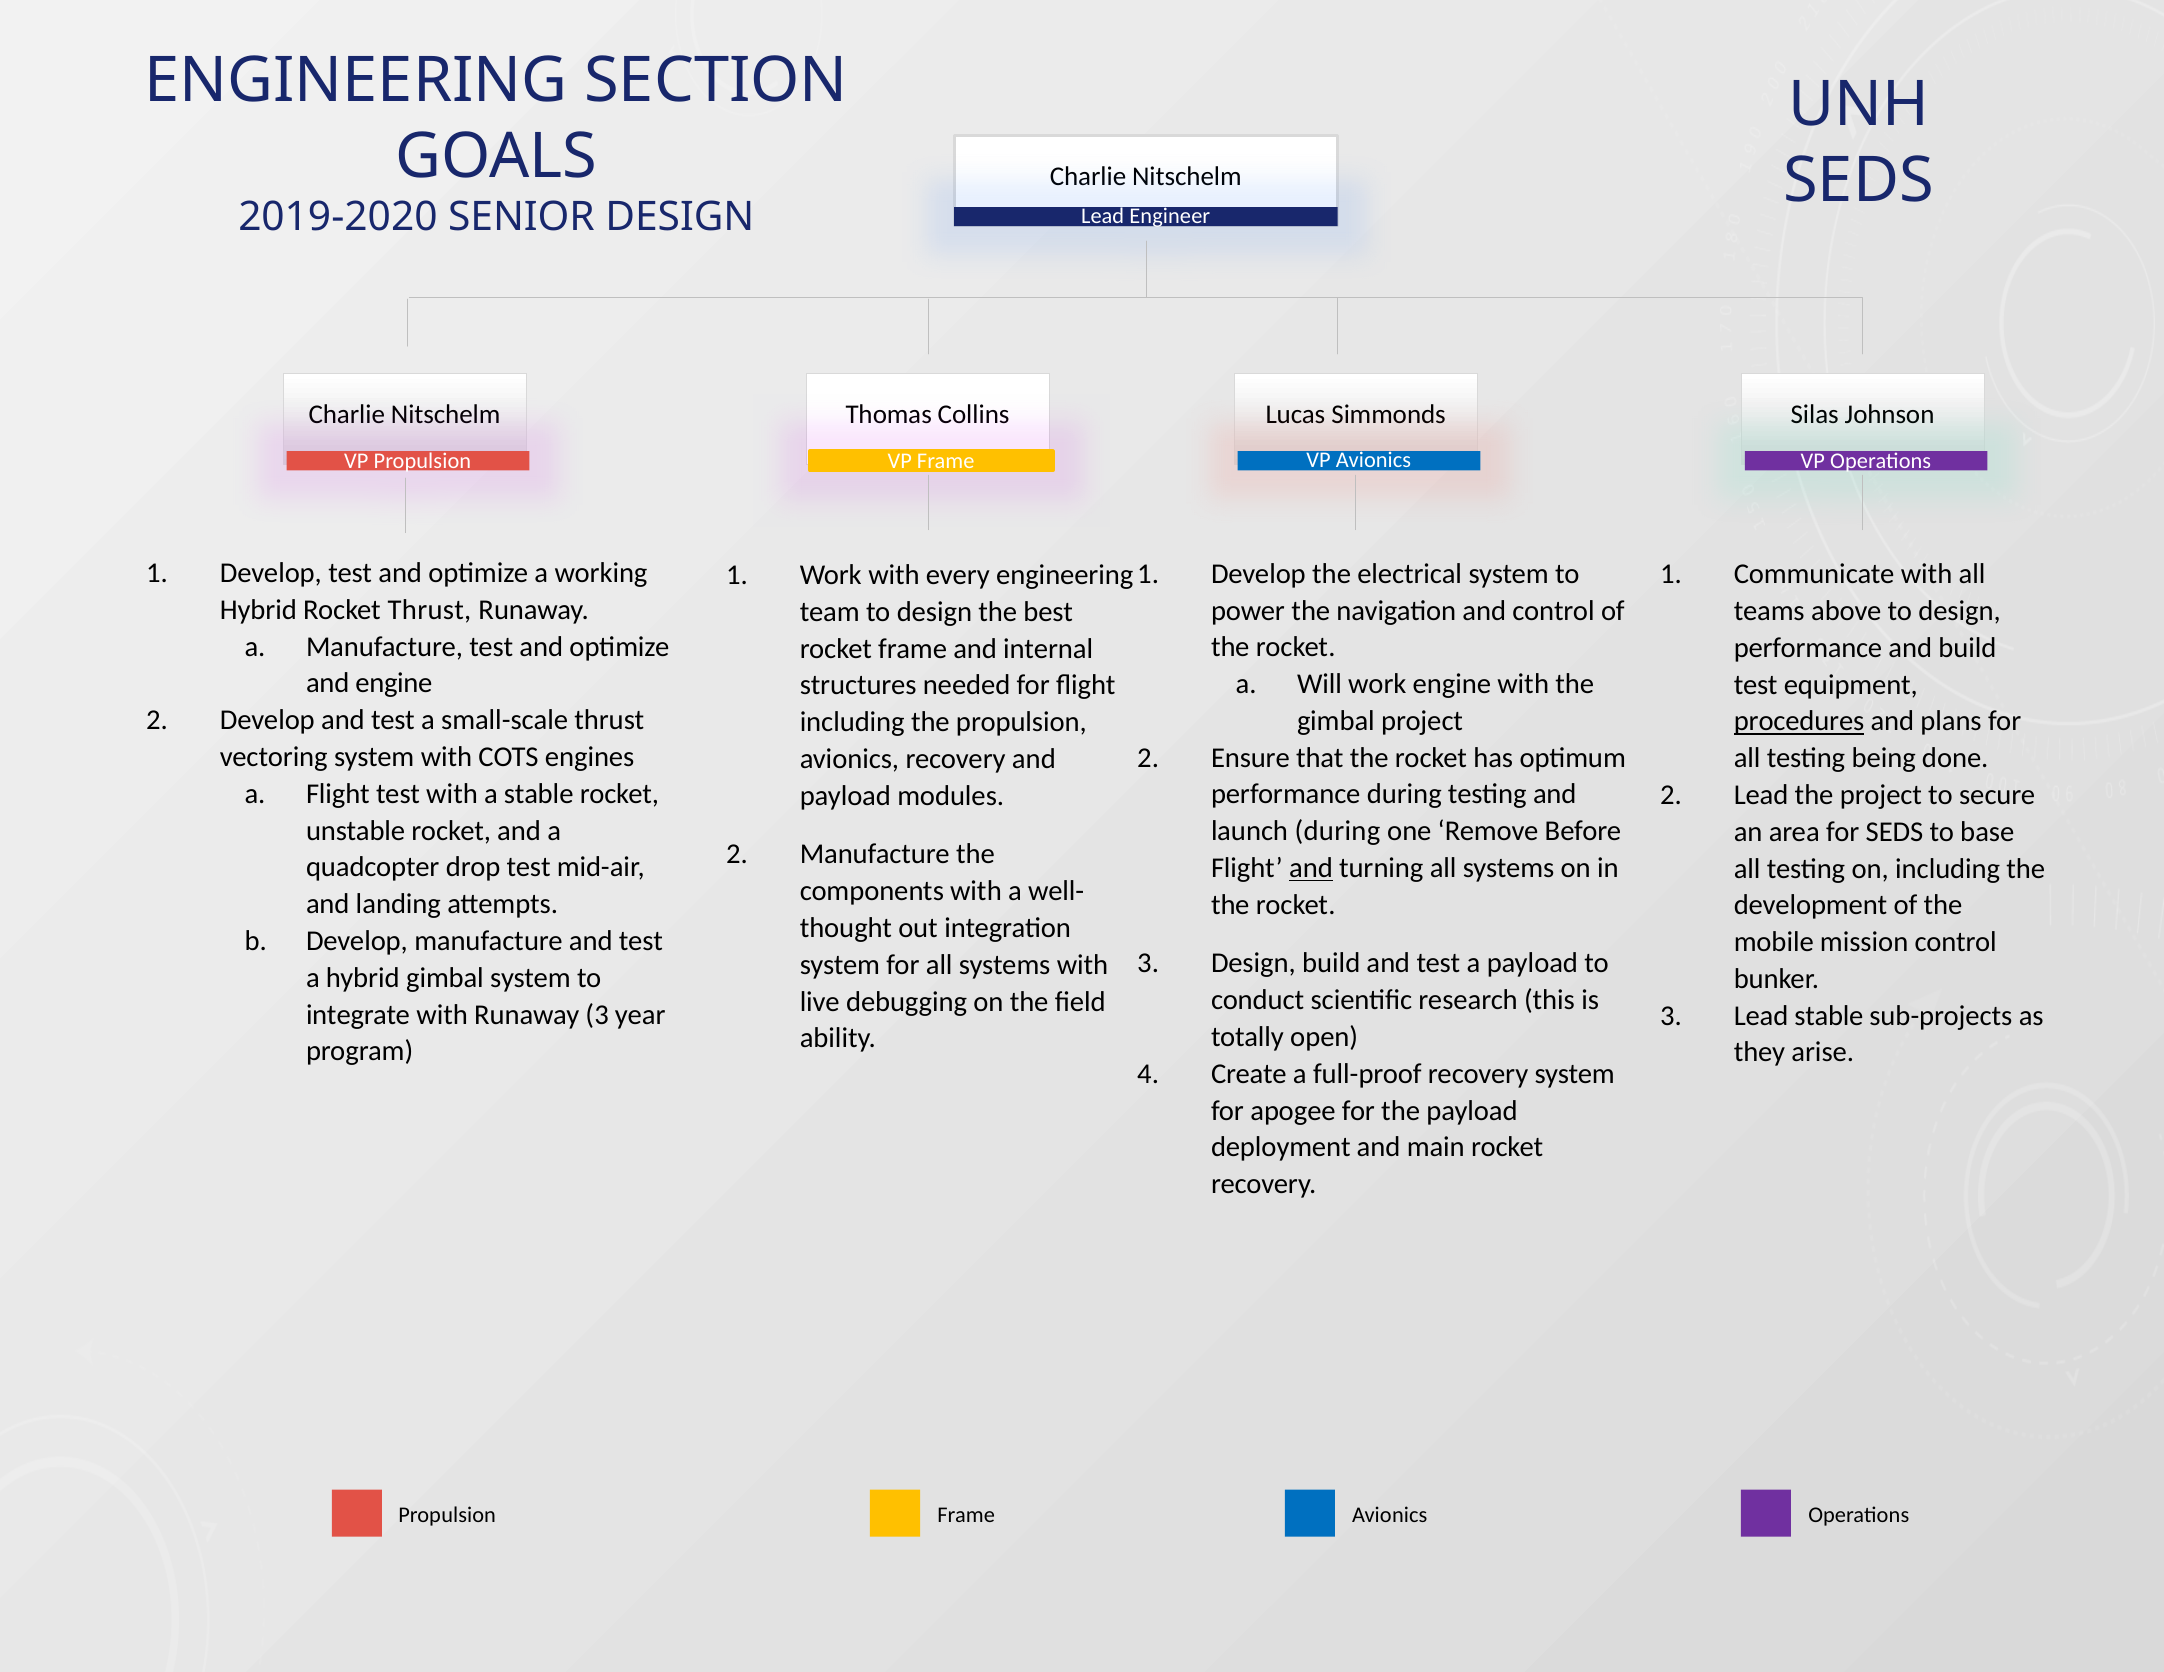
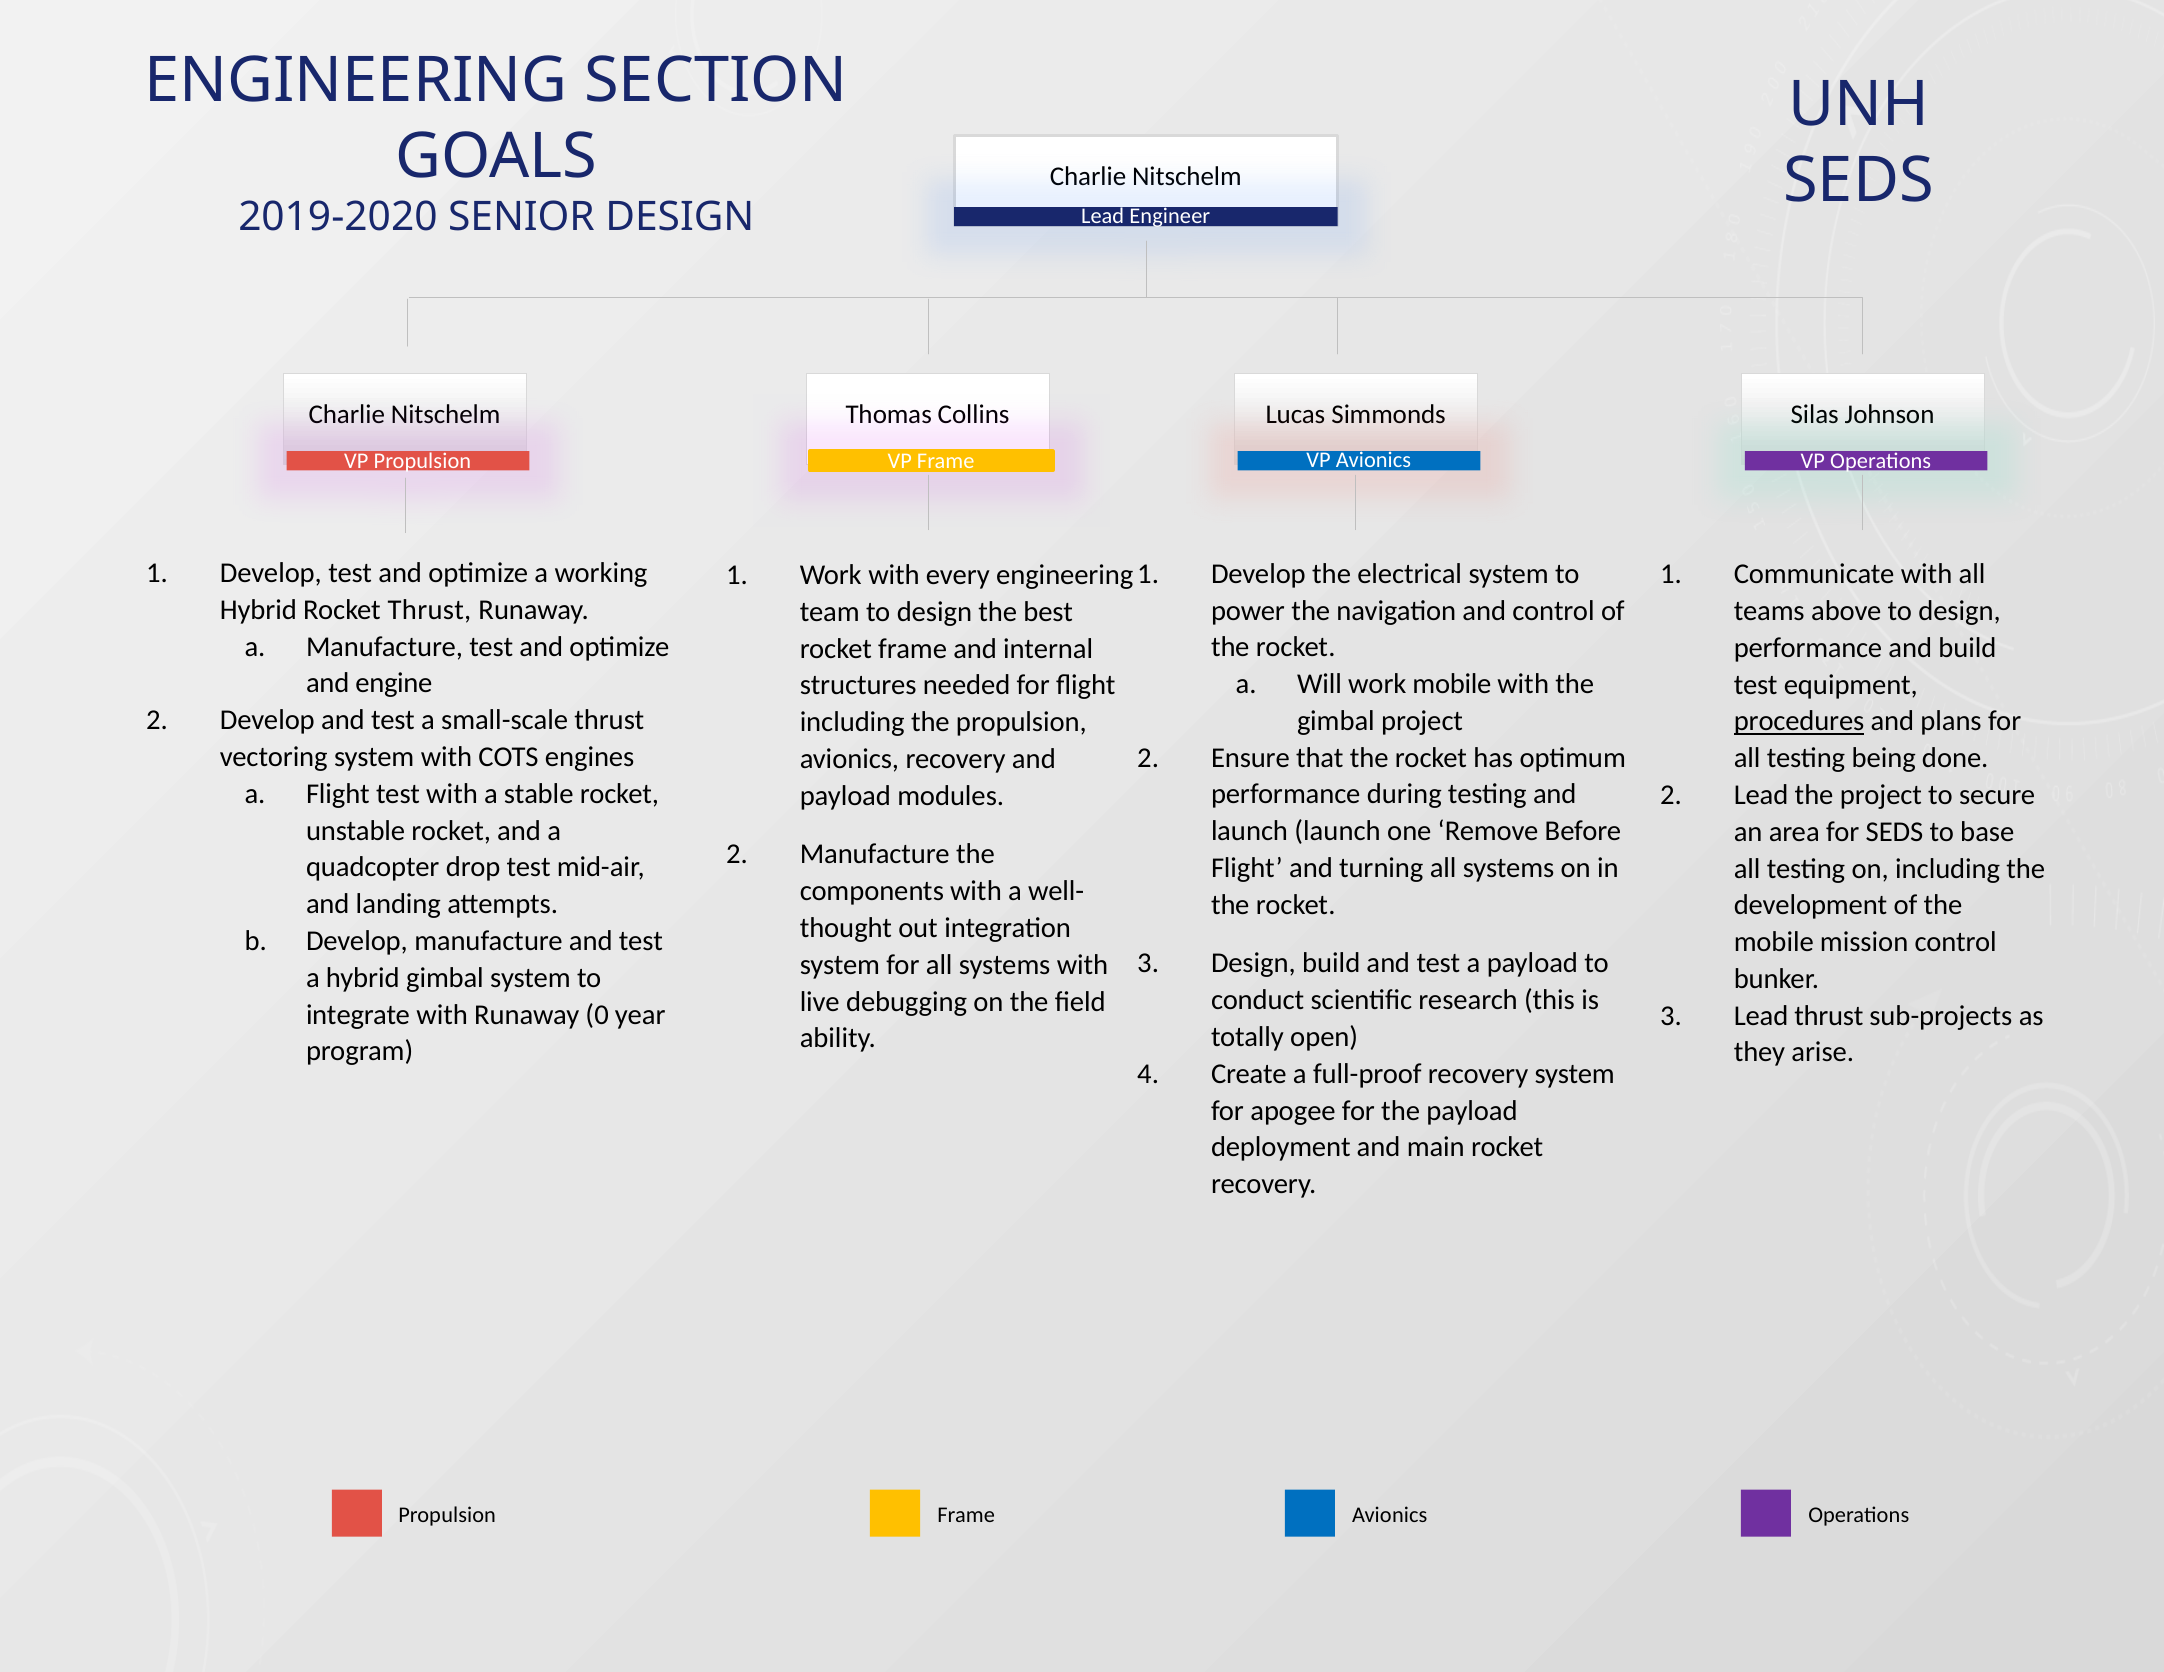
work engine: engine -> mobile
launch during: during -> launch
and at (1311, 868) underline: present -> none
Runaway 3: 3 -> 0
Lead stable: stable -> thrust
